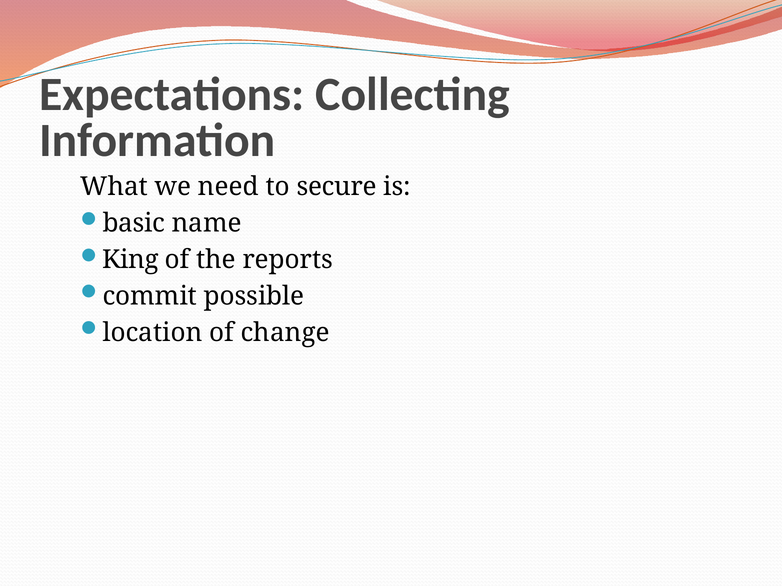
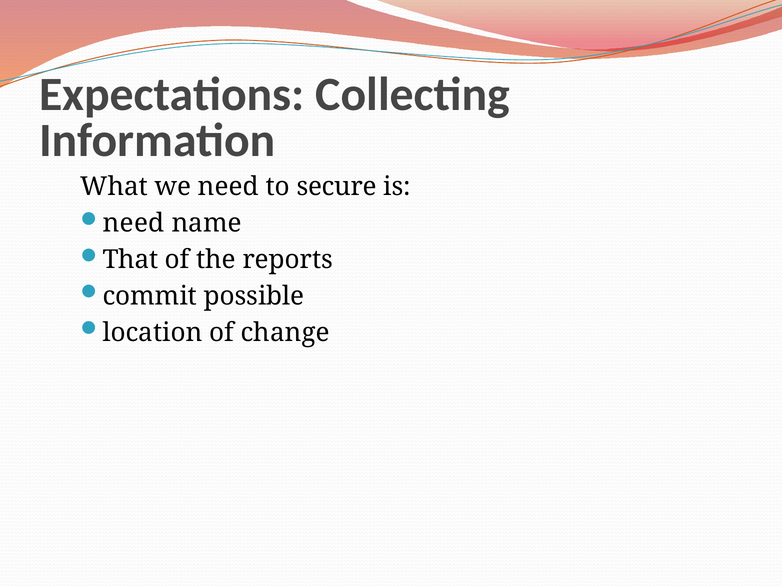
basic at (134, 223): basic -> need
King: King -> That
